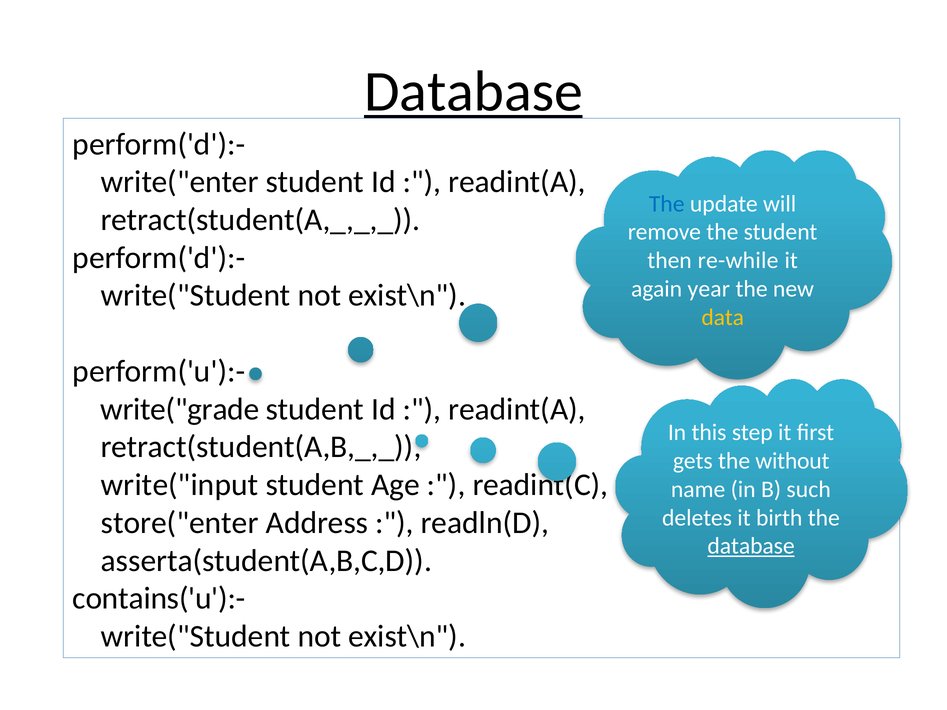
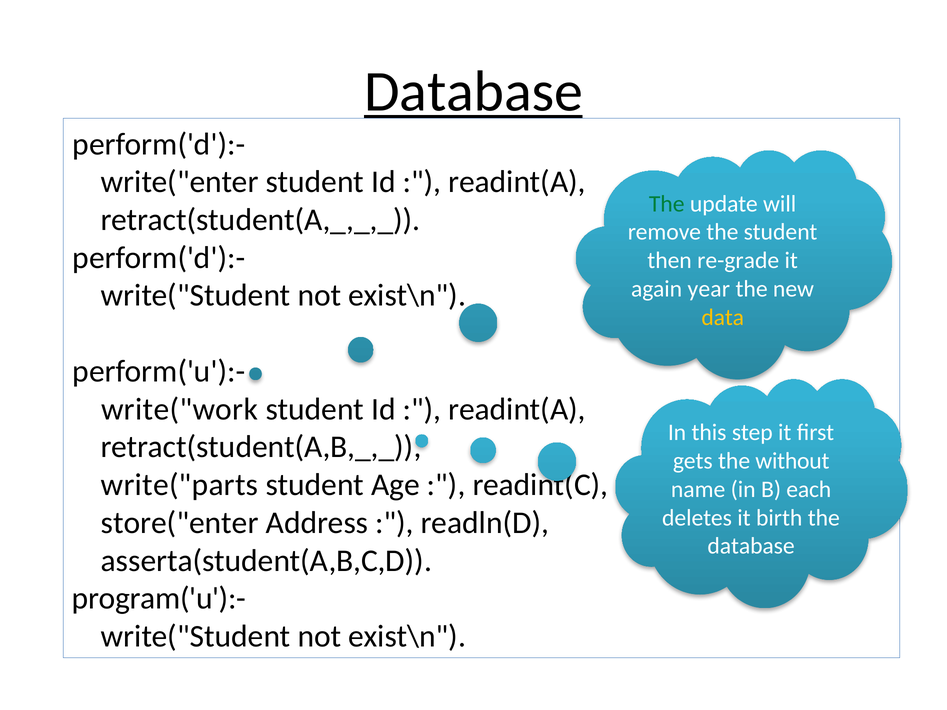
The at (667, 204) colour: blue -> green
re-while: re-while -> re-grade
write("grade: write("grade -> write("work
write("input: write("input -> write("parts
such: such -> each
database at (751, 546) underline: present -> none
contains('u'):-: contains('u'):- -> program('u'):-
